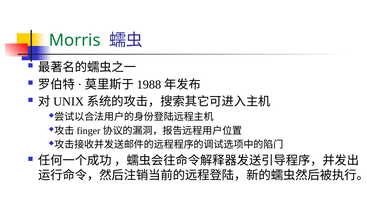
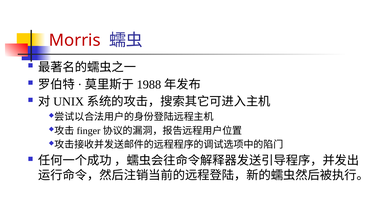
Morris colour: green -> red
